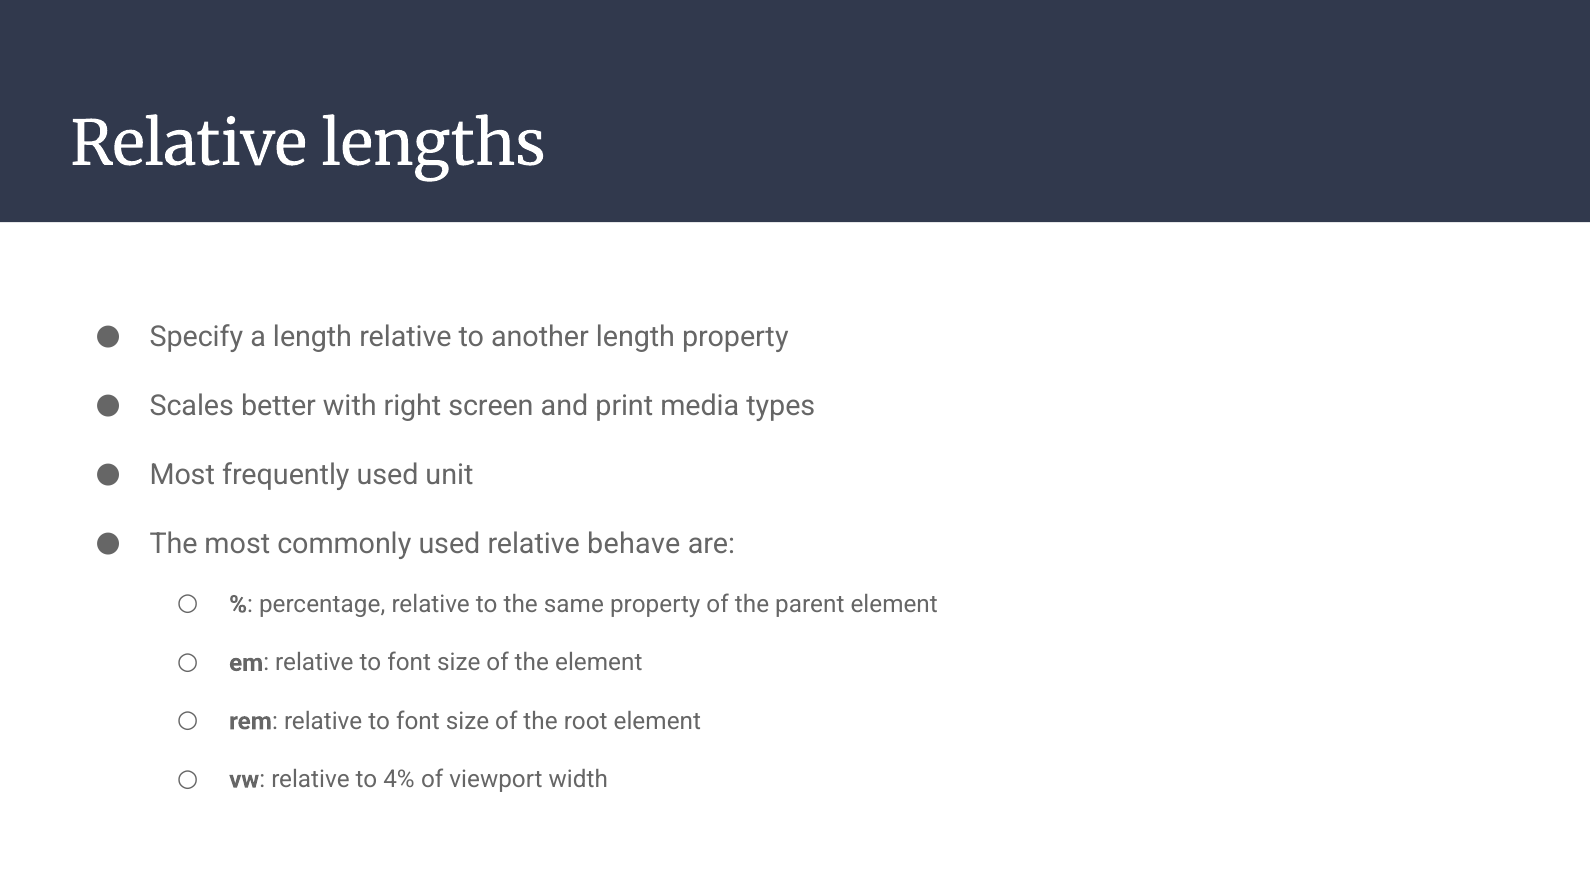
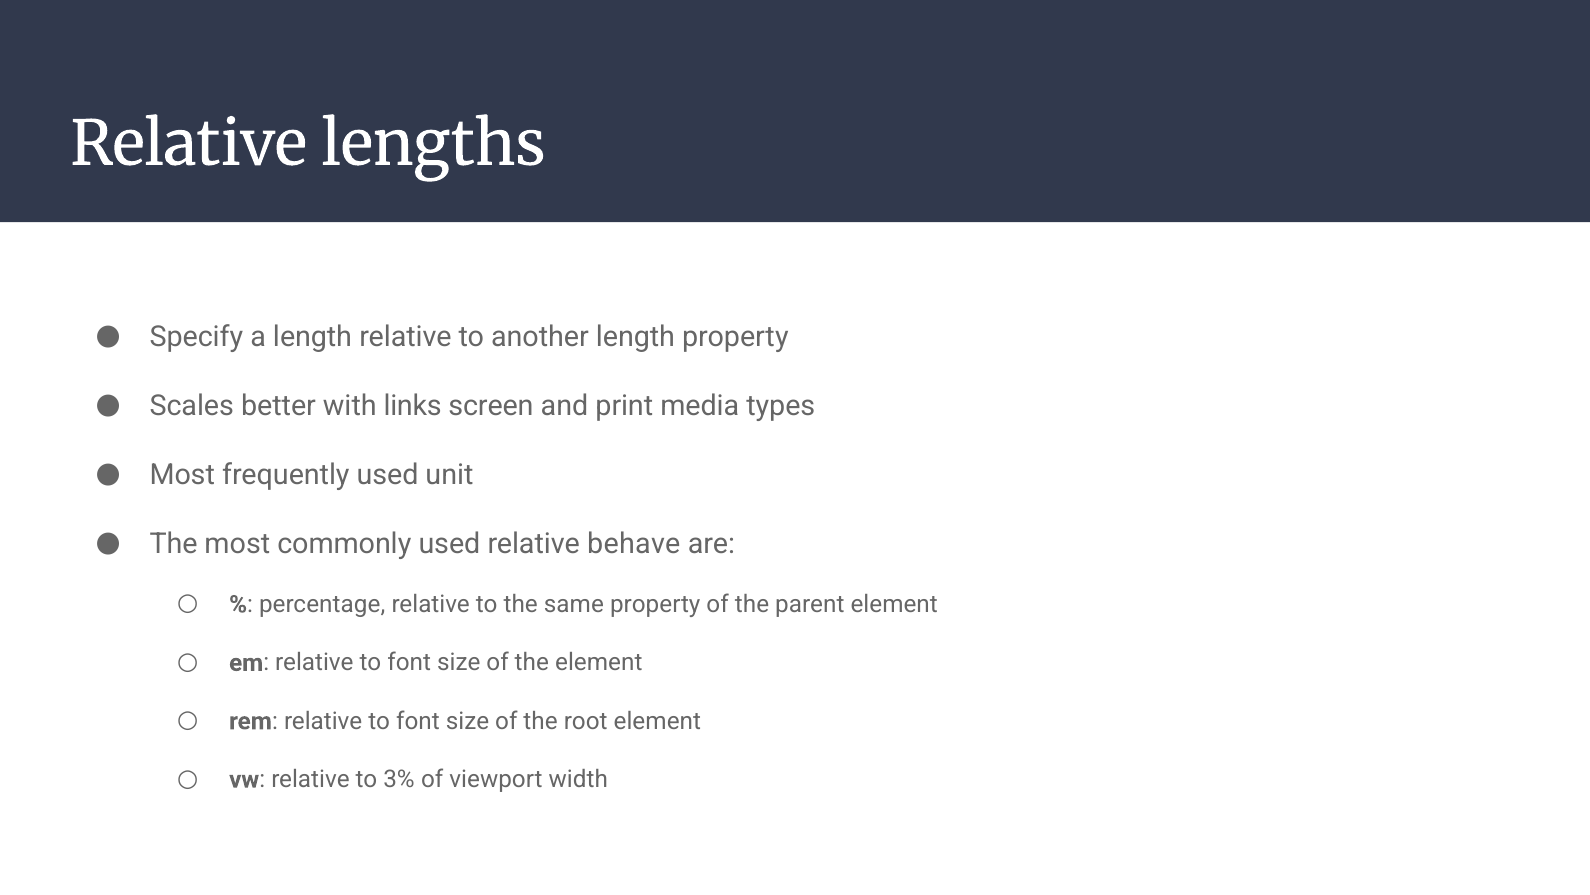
right: right -> links
4%: 4% -> 3%
